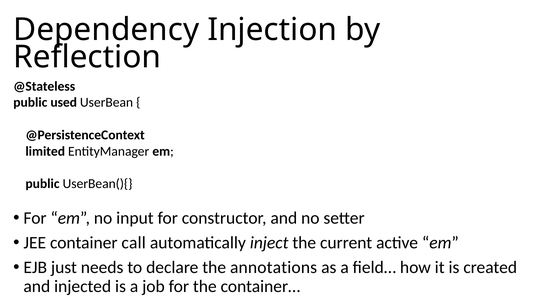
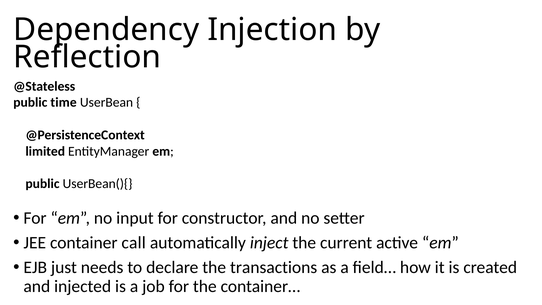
used: used -> time
annotations: annotations -> transactions
